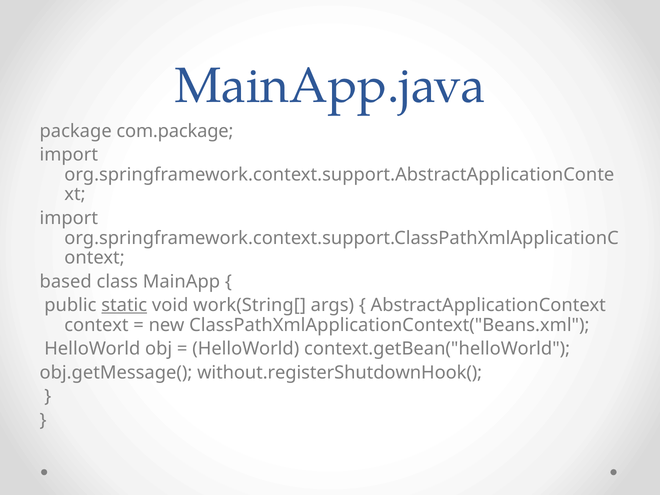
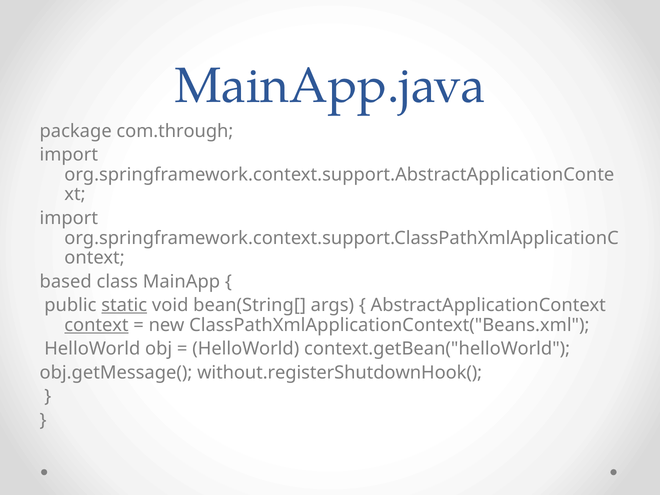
com.package: com.package -> com.through
work(String[: work(String[ -> bean(String[
context underline: none -> present
